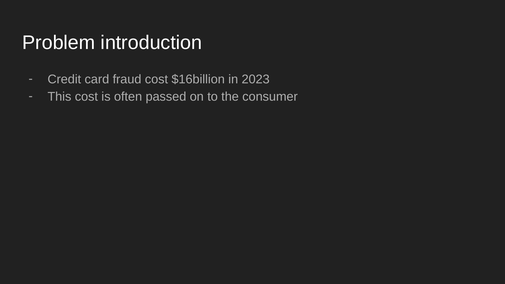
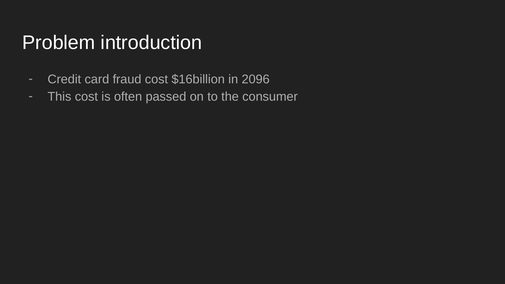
2023: 2023 -> 2096
